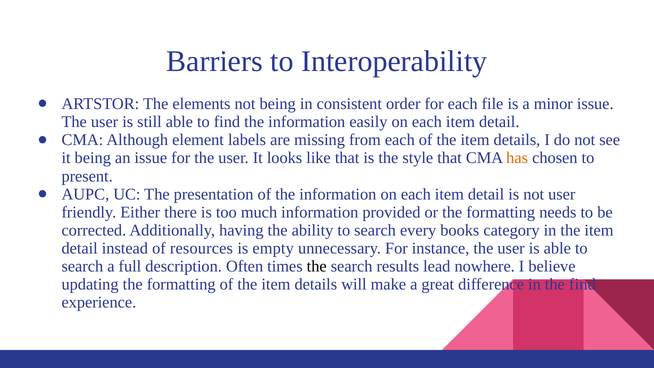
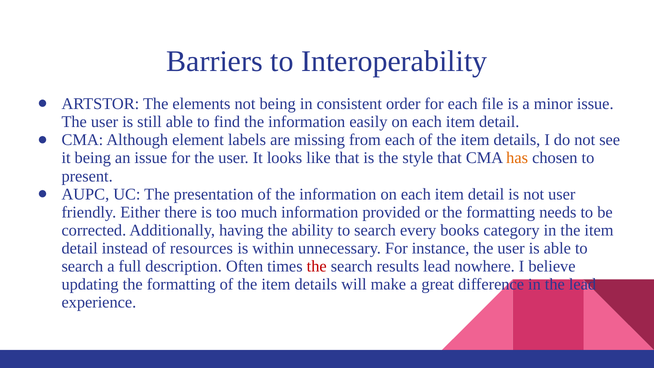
empty: empty -> within
the at (317, 266) colour: black -> red
the find: find -> lead
